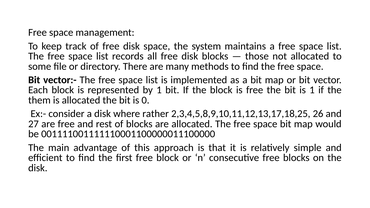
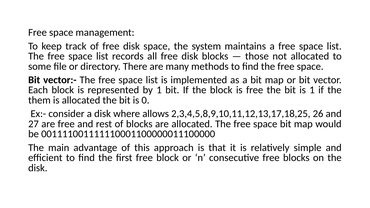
rather: rather -> allows
